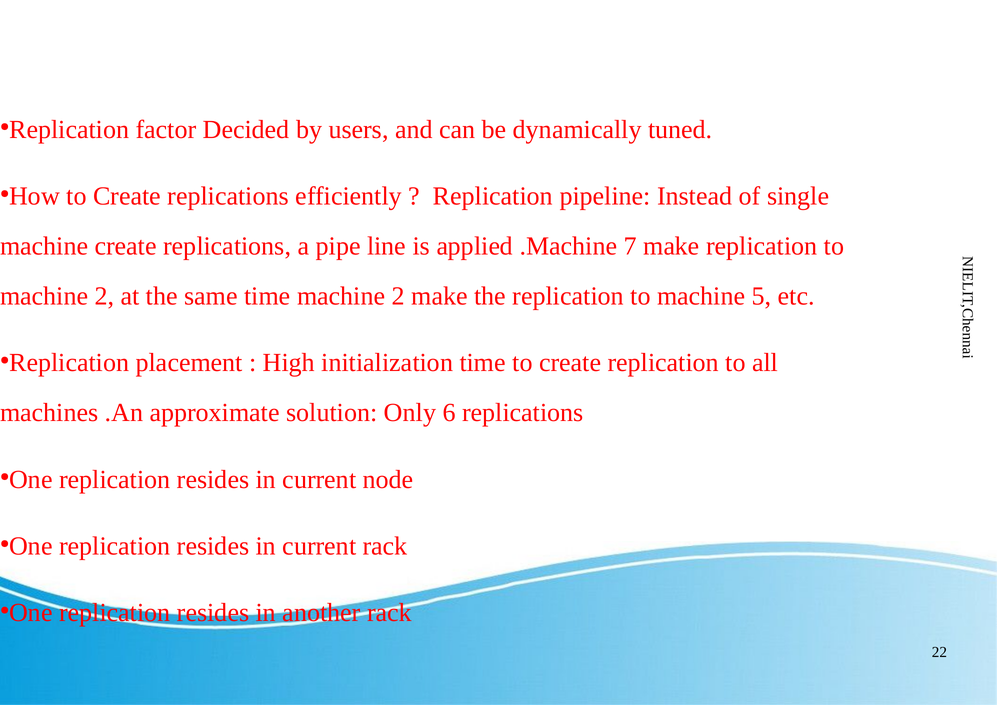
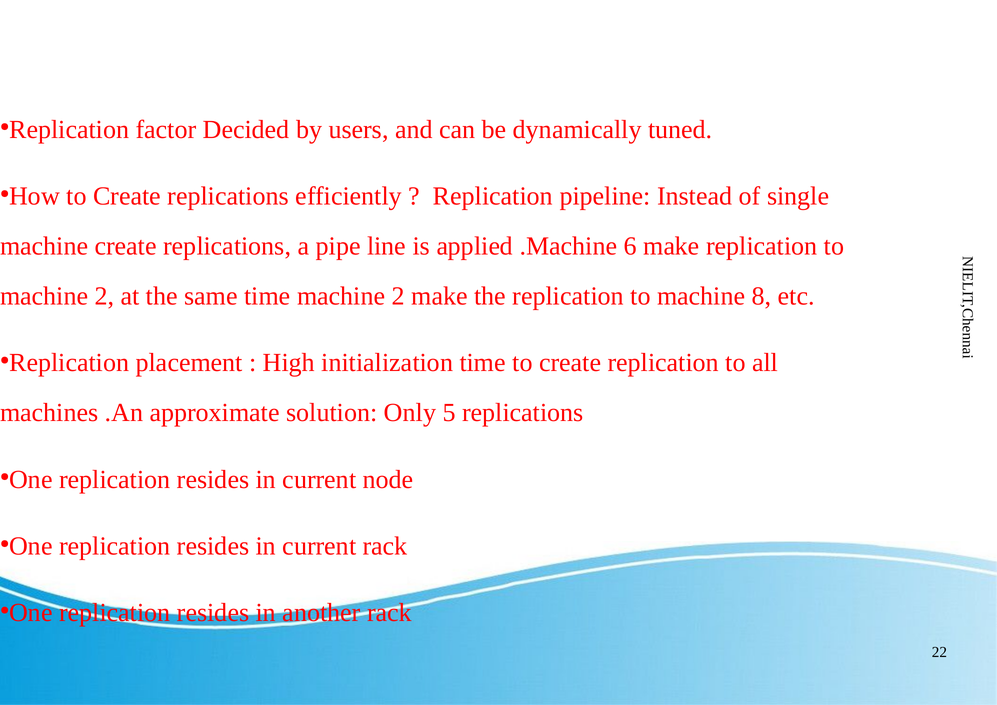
7: 7 -> 6
5: 5 -> 8
6: 6 -> 5
